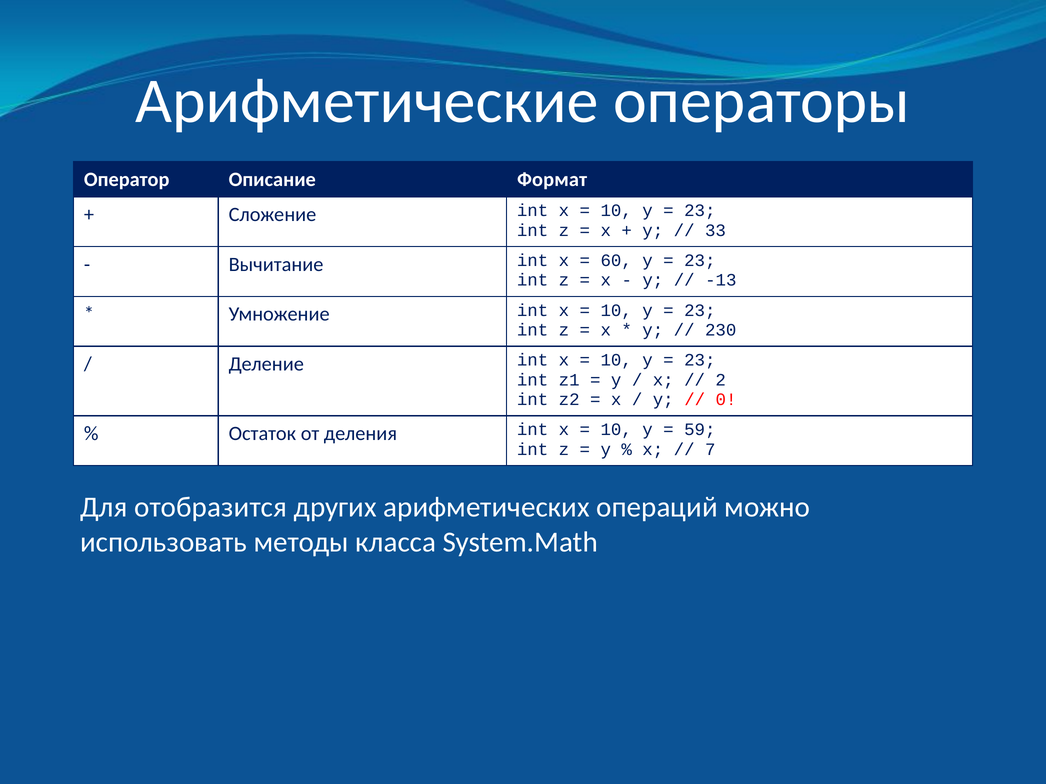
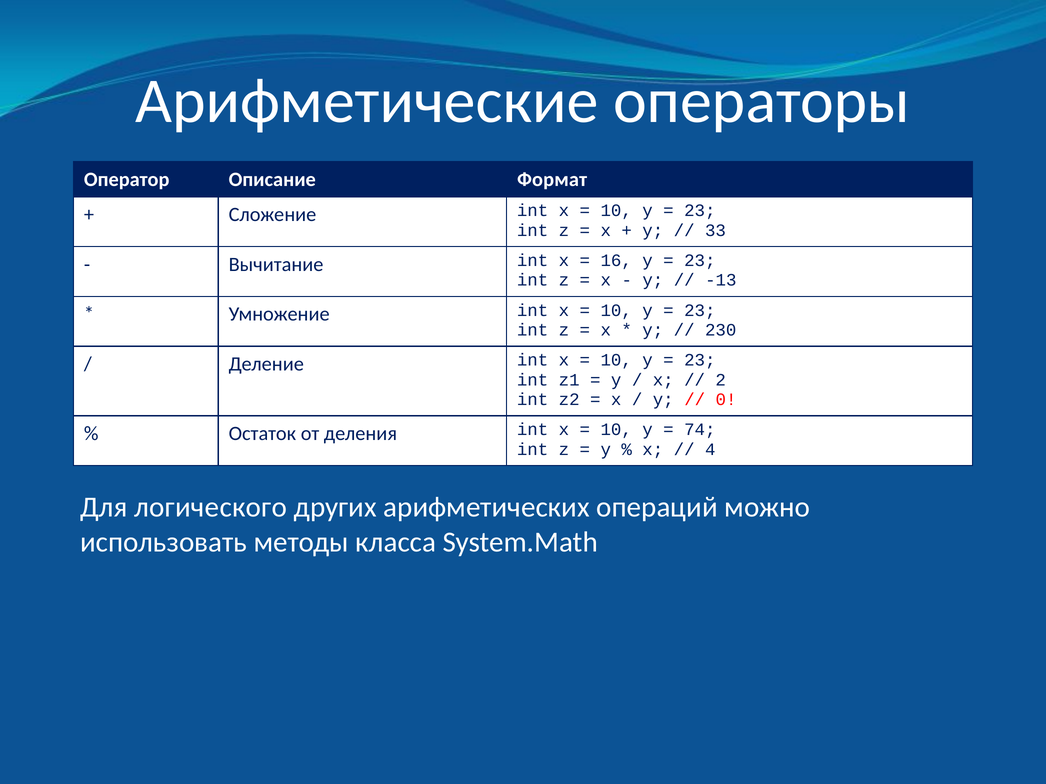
60: 60 -> 16
59: 59 -> 74
7: 7 -> 4
отобразится: отобразится -> логического
